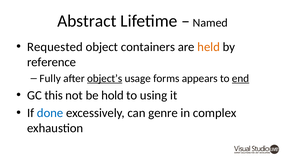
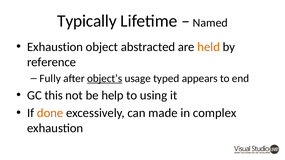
Abstract: Abstract -> Typically
Requested at (55, 47): Requested -> Exhaustion
containers: containers -> abstracted
forms: forms -> typed
end underline: present -> none
hold: hold -> help
done colour: blue -> orange
genre: genre -> made
